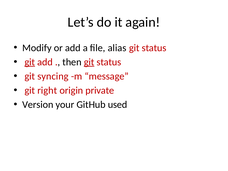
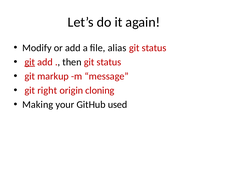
git at (89, 62) underline: present -> none
syncing: syncing -> markup
private: private -> cloning
Version: Version -> Making
